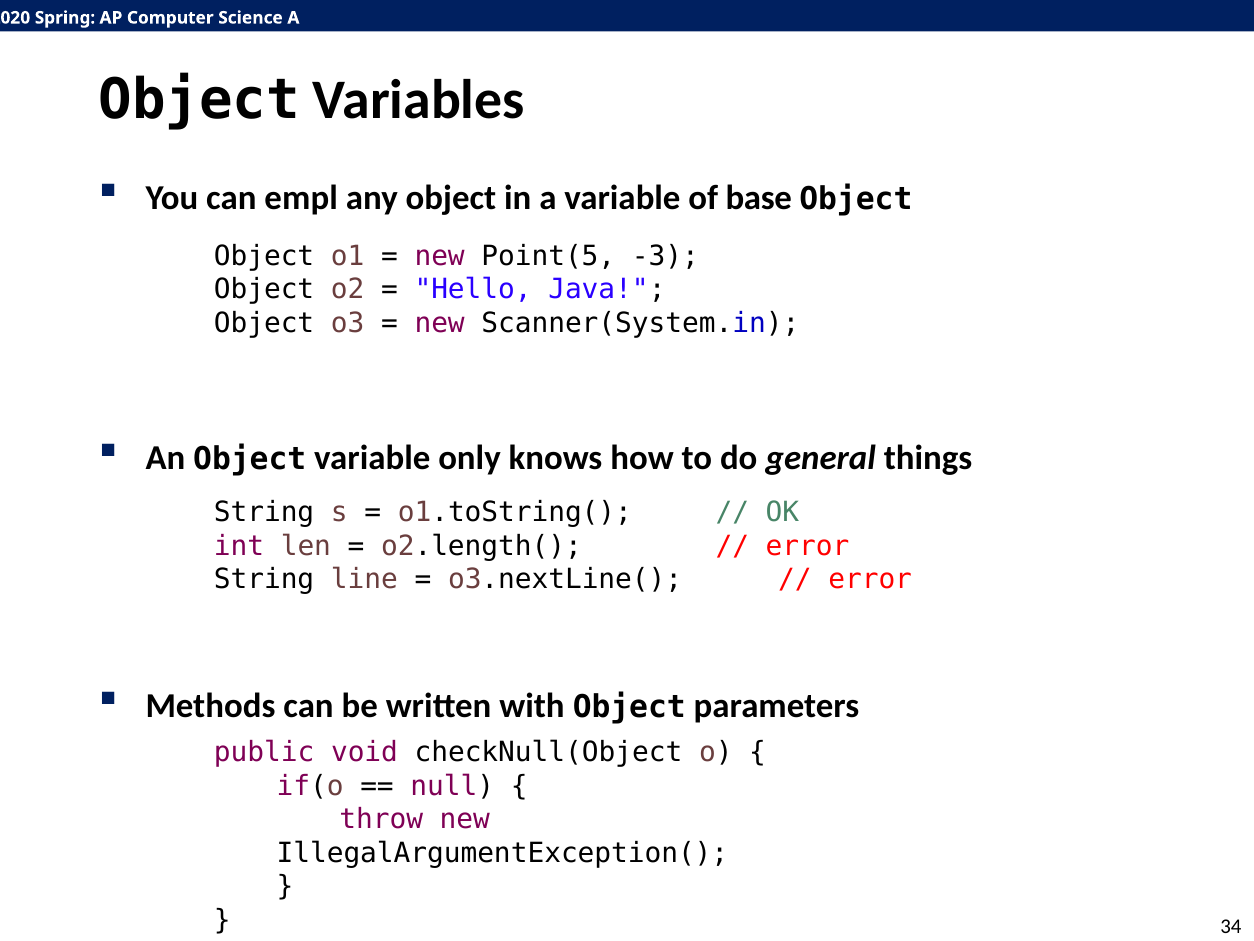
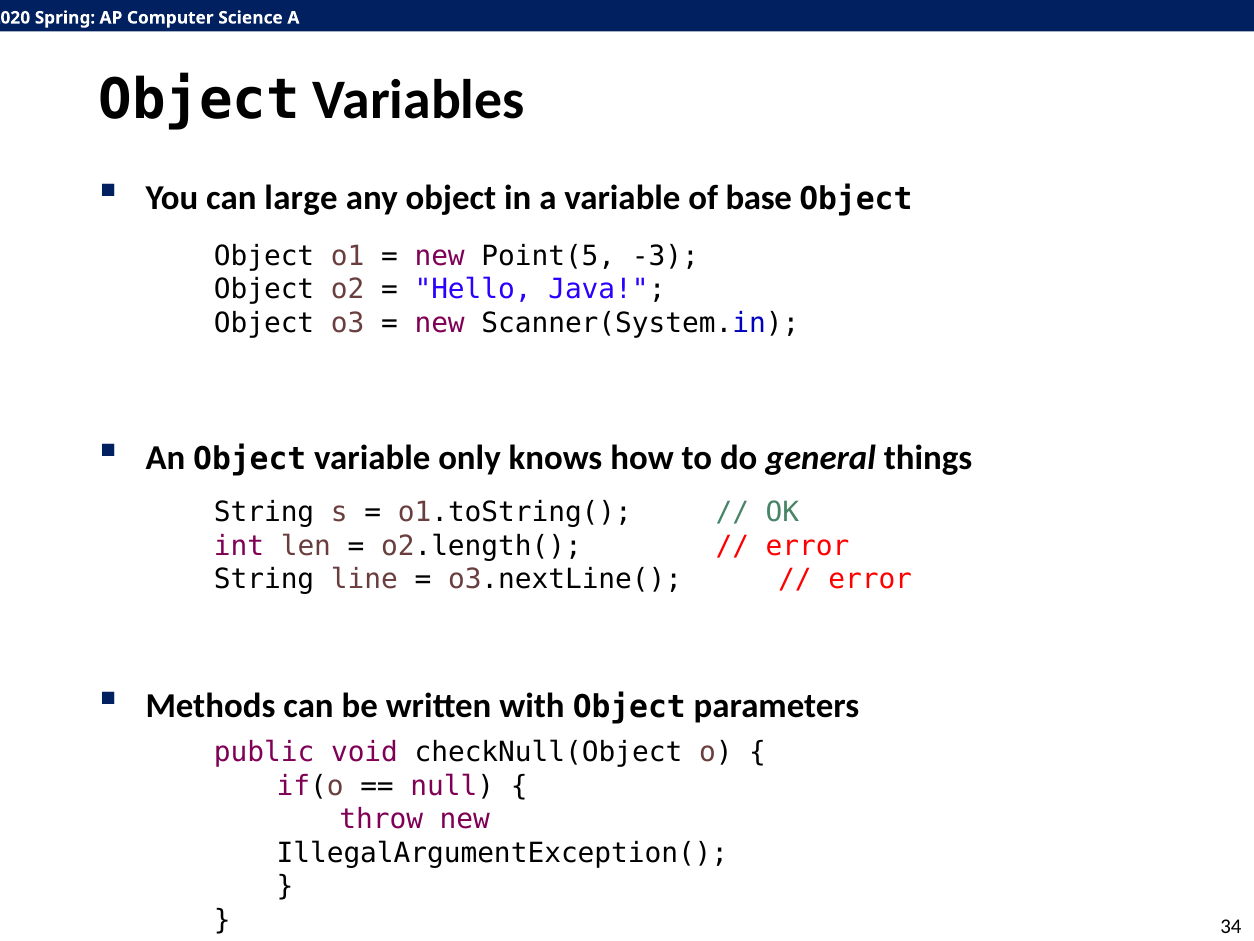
empl: empl -> large
